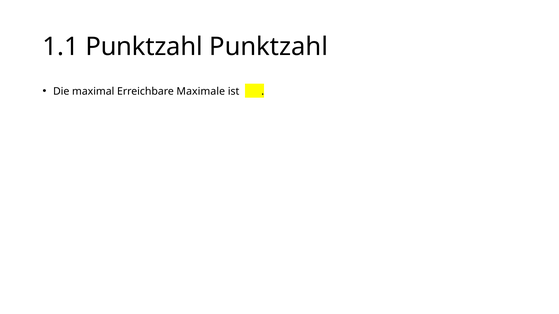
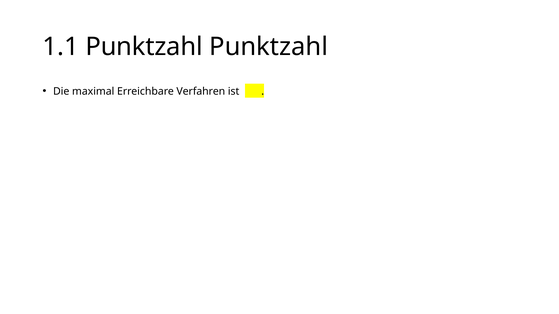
Maximale: Maximale -> Verfahren
